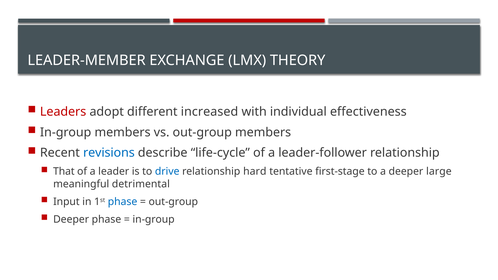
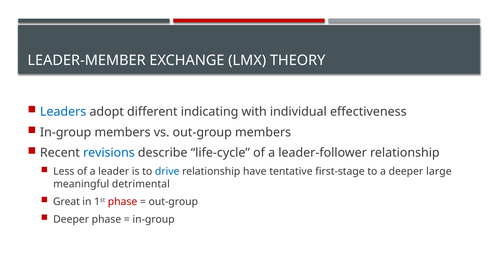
Leaders colour: red -> blue
increased: increased -> indicating
That: That -> Less
hard: hard -> have
Input: Input -> Great
phase at (123, 202) colour: blue -> red
